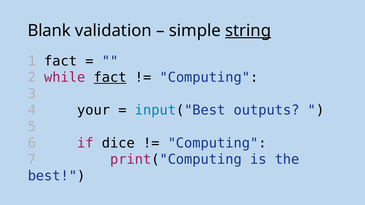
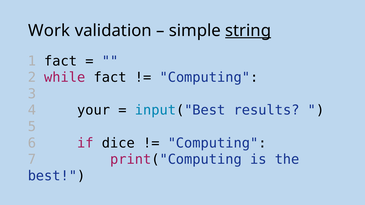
Blank: Blank -> Work
fact at (110, 78) underline: present -> none
outputs: outputs -> results
